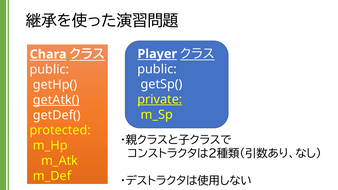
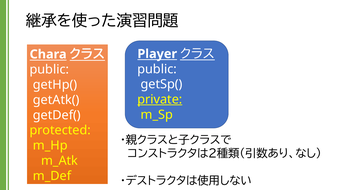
getAtk( underline: present -> none
